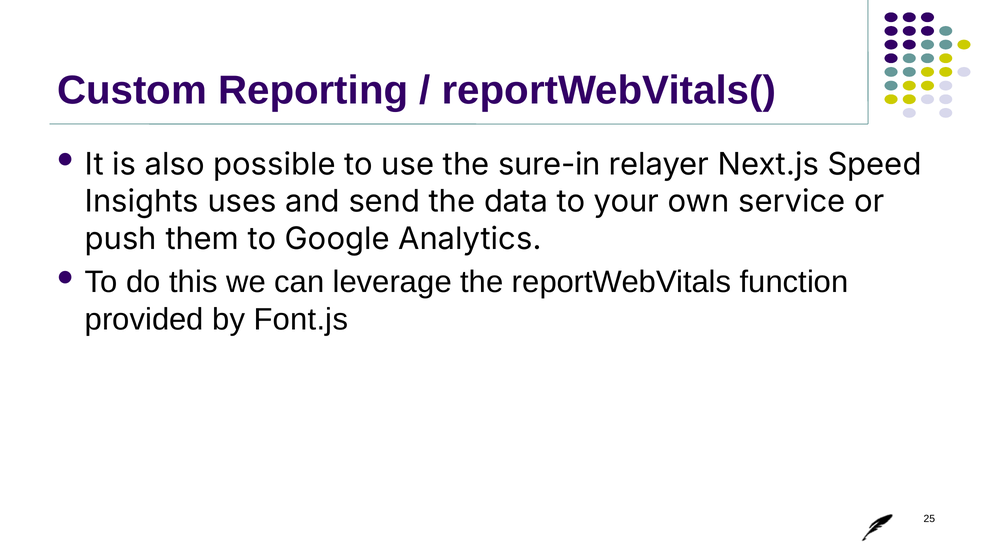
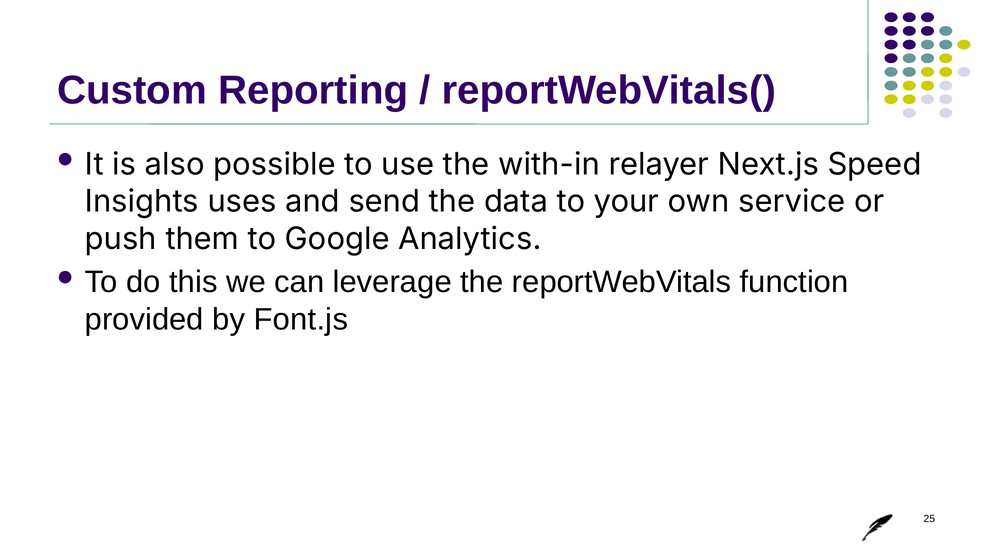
sure-in: sure-in -> with-in
